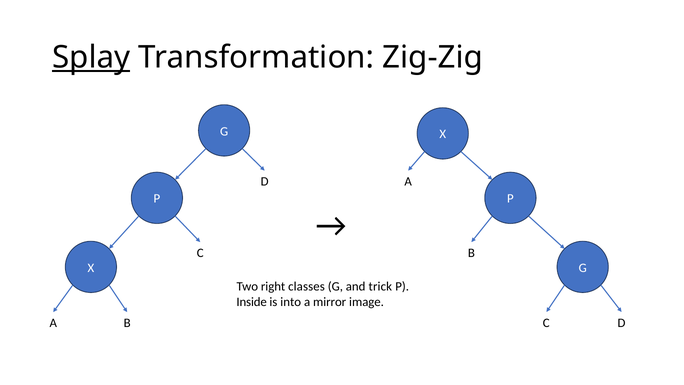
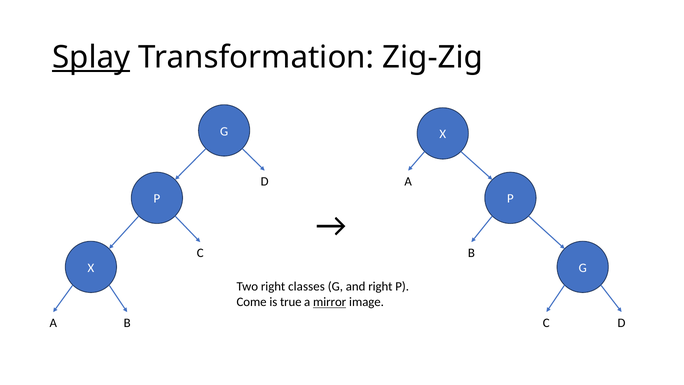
and trick: trick -> right
Inside: Inside -> Come
into: into -> true
mirror underline: none -> present
